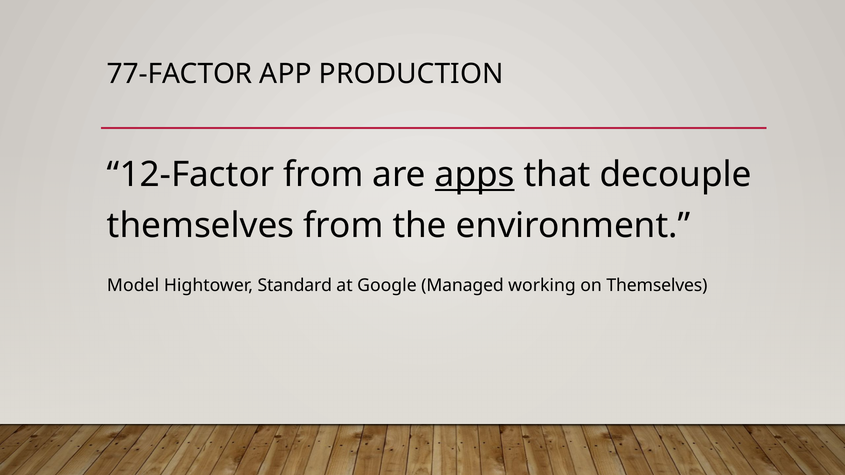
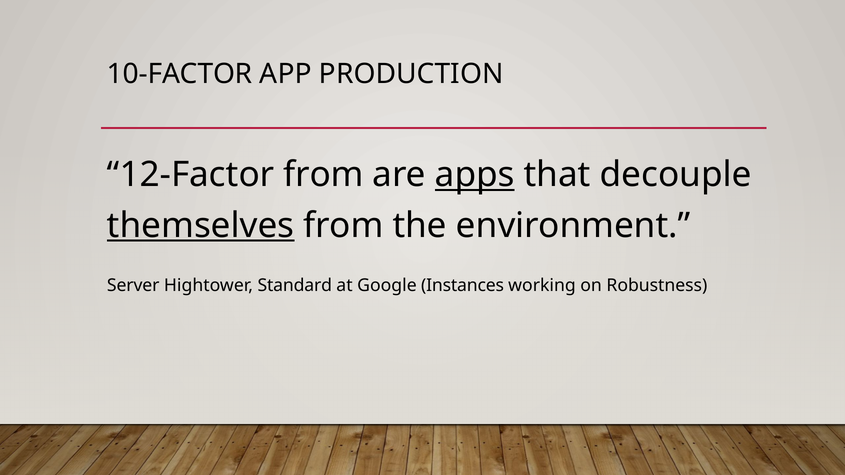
77-FACTOR: 77-FACTOR -> 10-FACTOR
themselves at (201, 226) underline: none -> present
Model: Model -> Server
Managed: Managed -> Instances
on Themselves: Themselves -> Robustness
